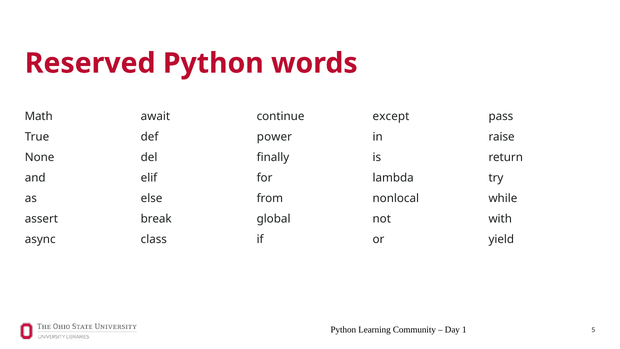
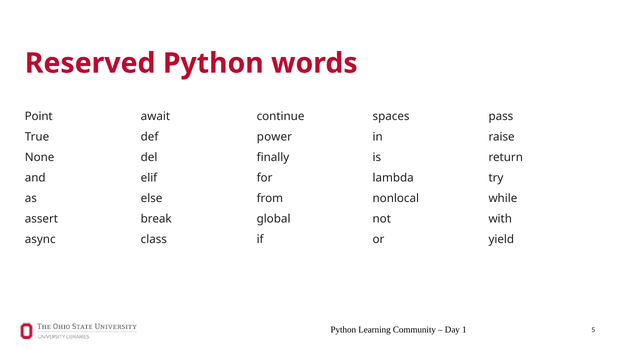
Math: Math -> Point
except: except -> spaces
